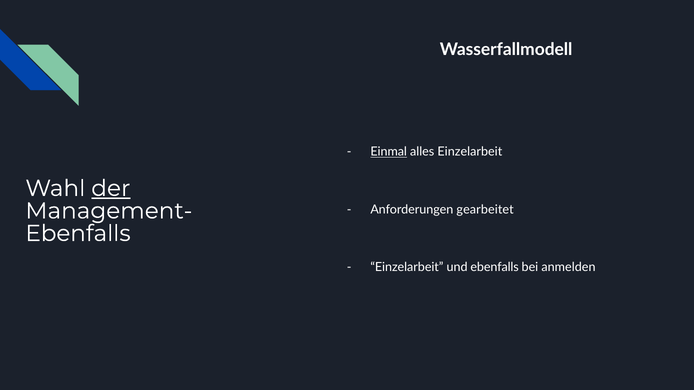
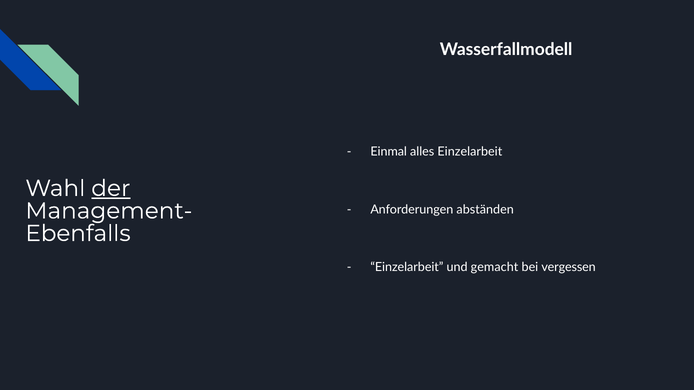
Einmal underline: present -> none
gearbeitet: gearbeitet -> abständen
und ebenfalls: ebenfalls -> gemacht
anmelden: anmelden -> vergessen
